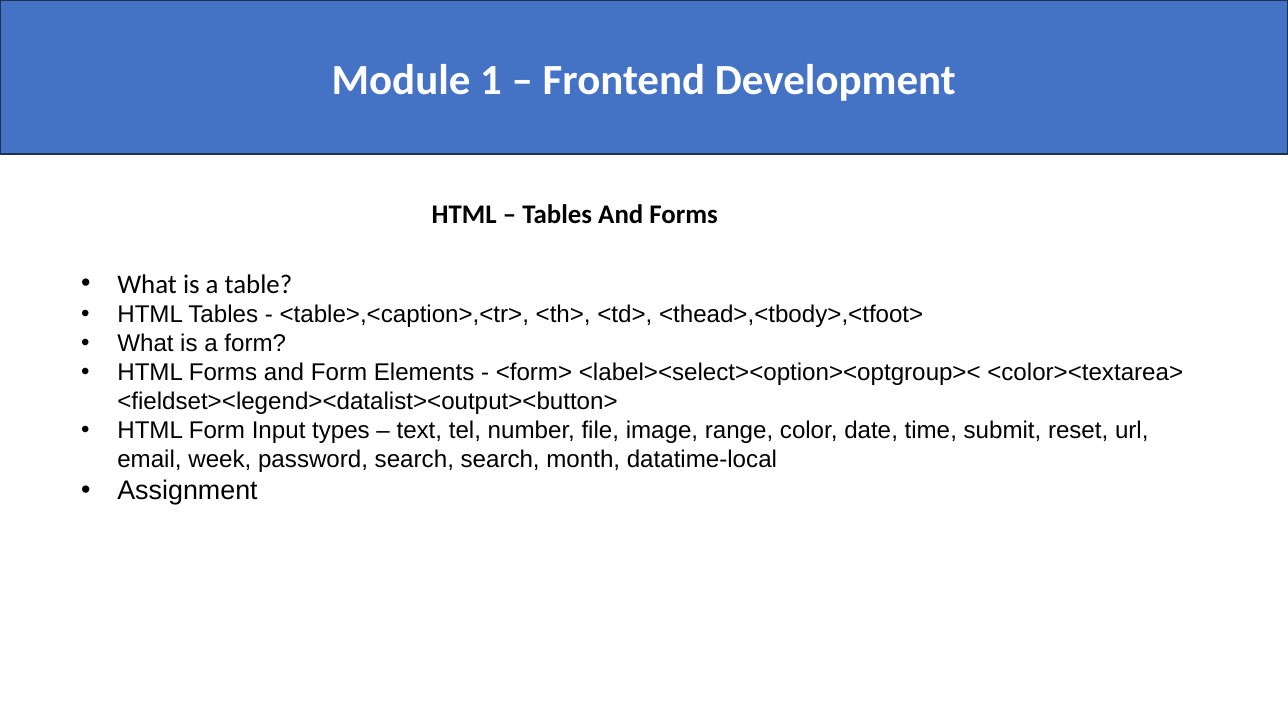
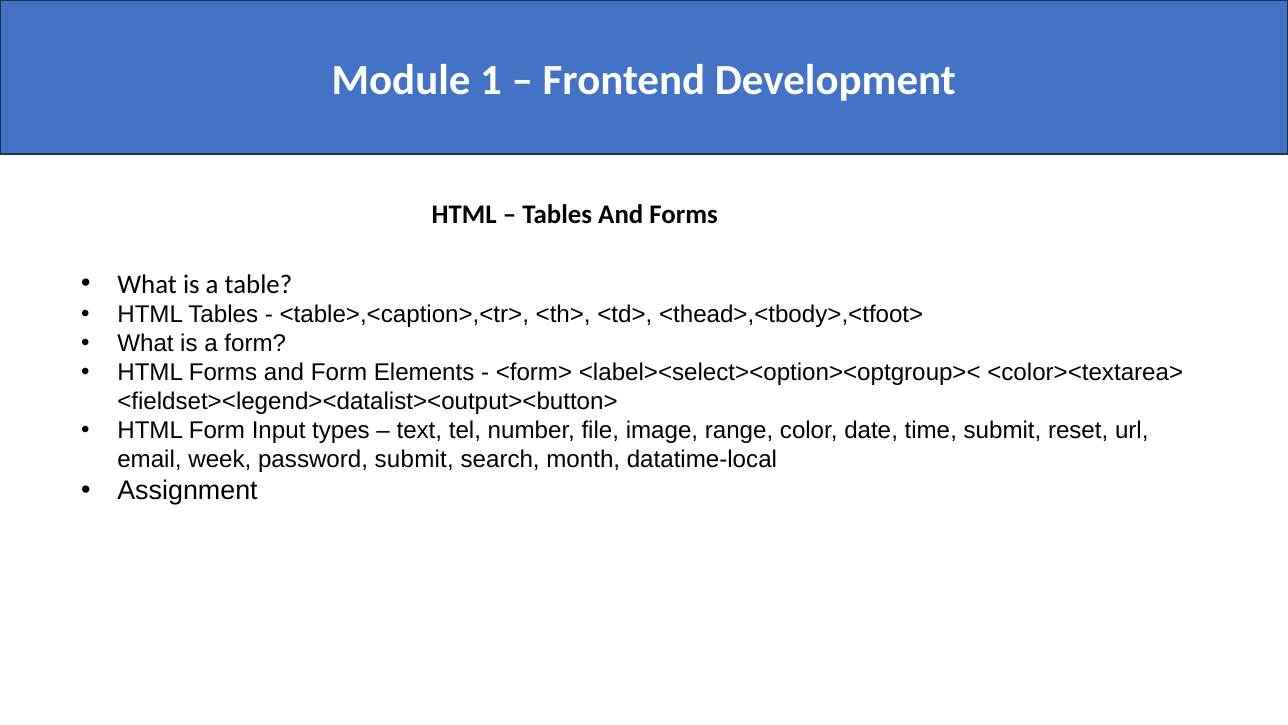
password search: search -> submit
